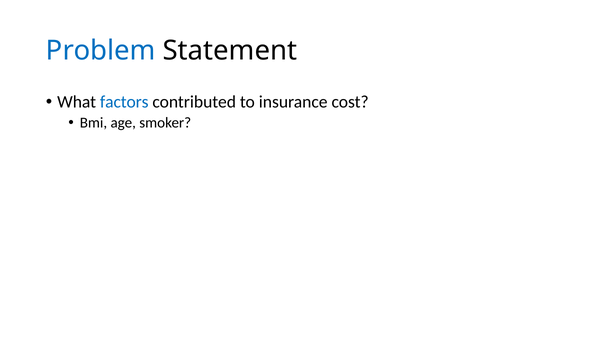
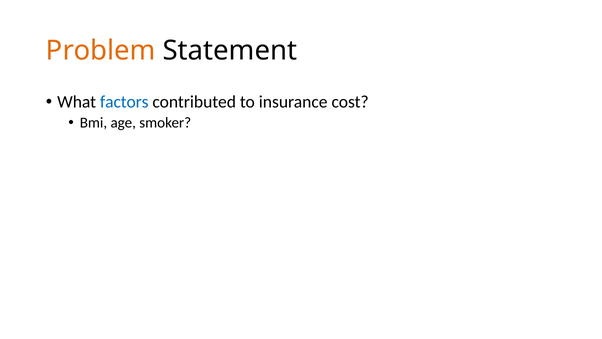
Problem colour: blue -> orange
